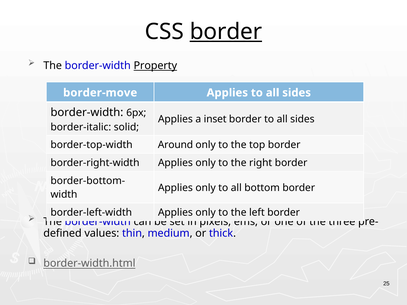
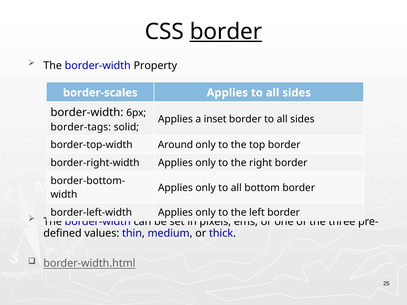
Property underline: present -> none
border-move: border-move -> border-scales
border-italic: border-italic -> border-tags
